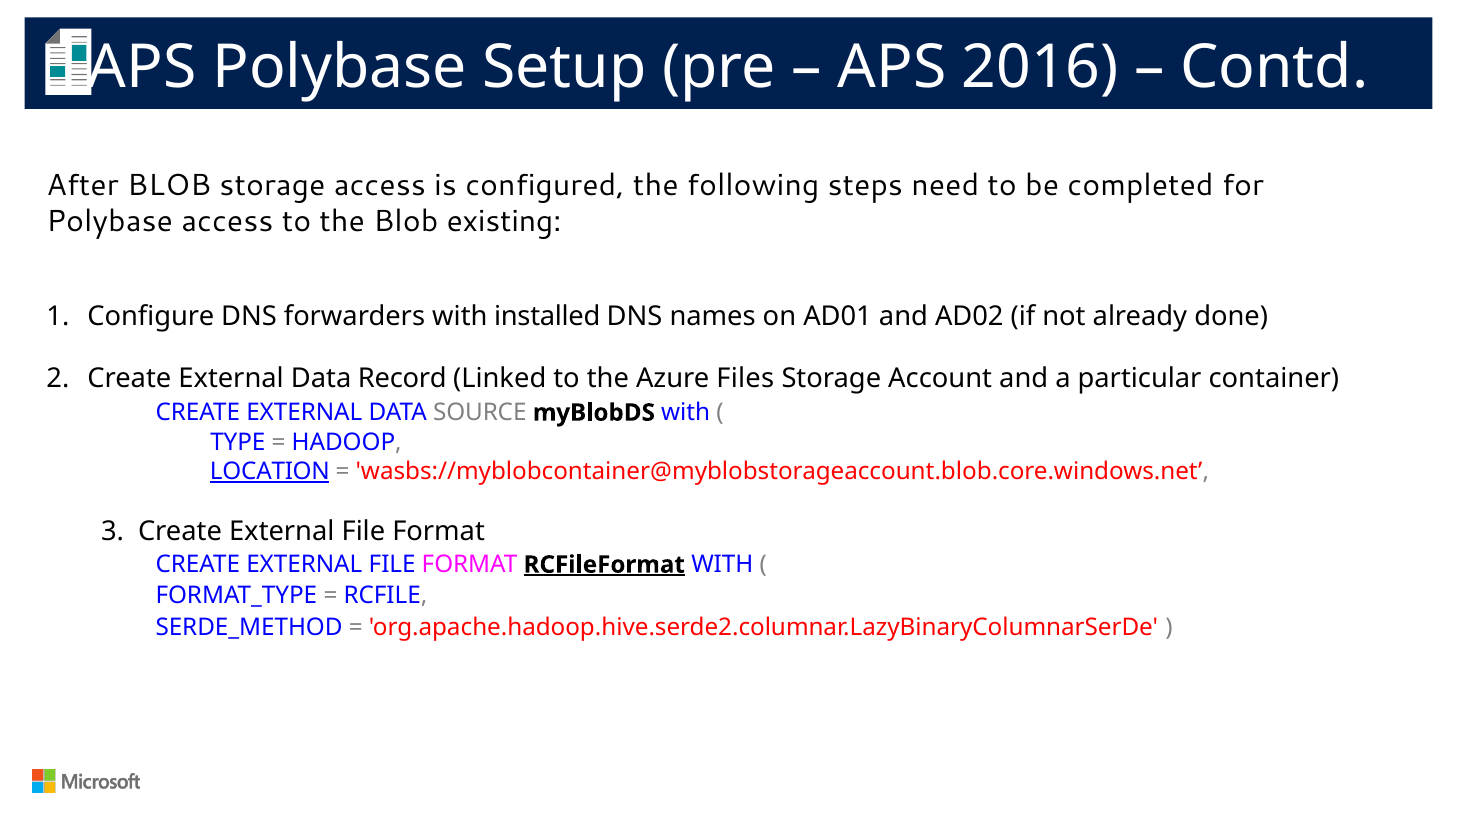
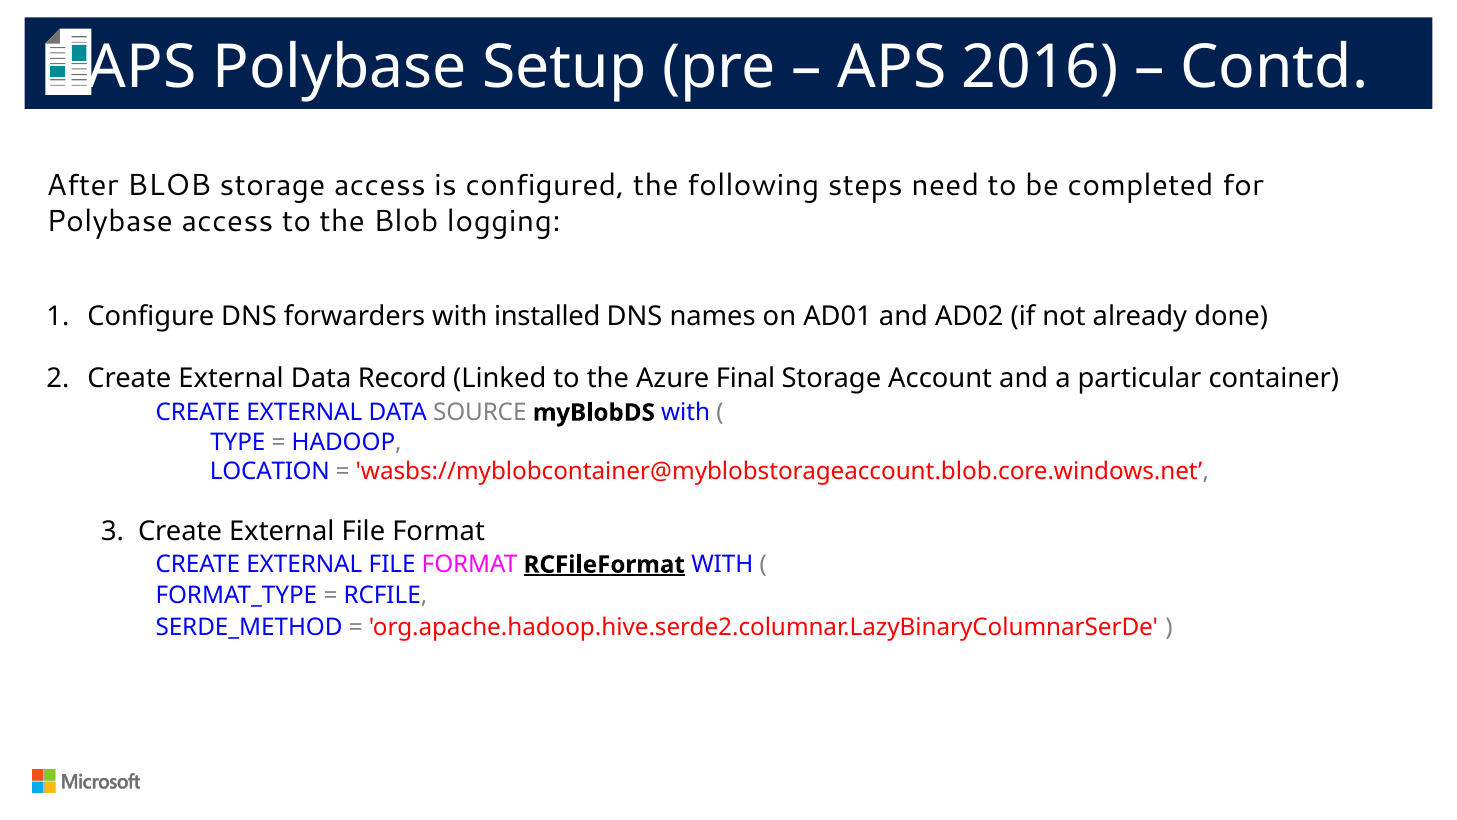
existing: existing -> logging
Files: Files -> Final
LOCATION underline: present -> none
